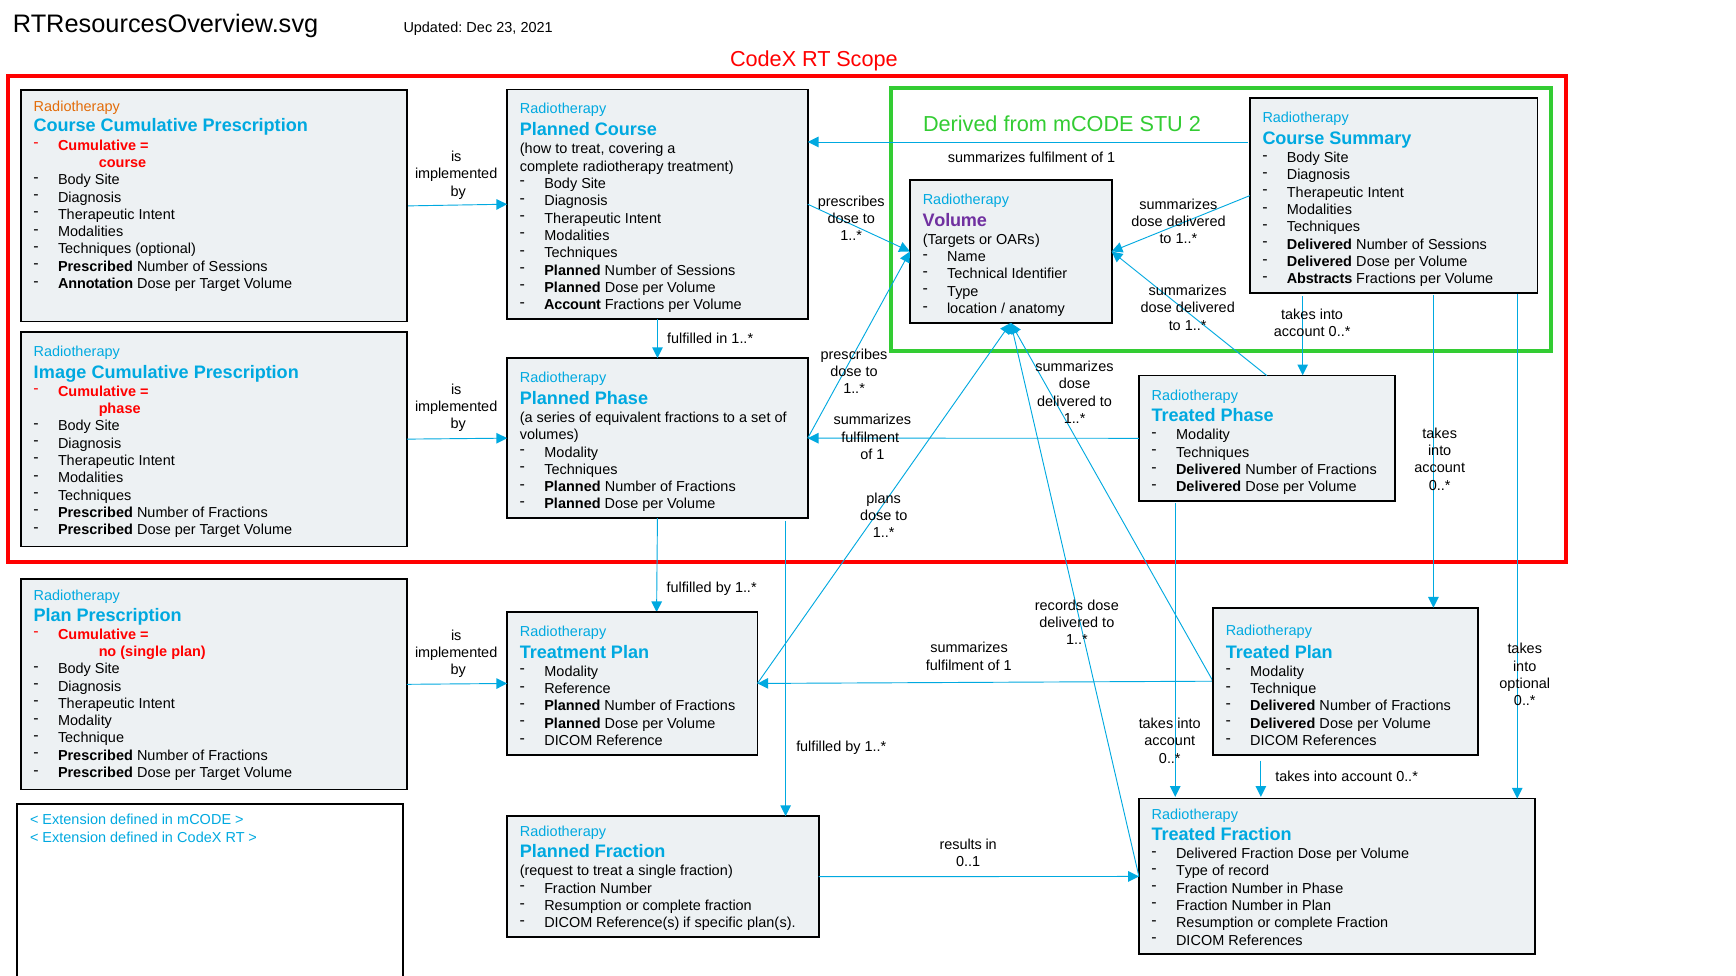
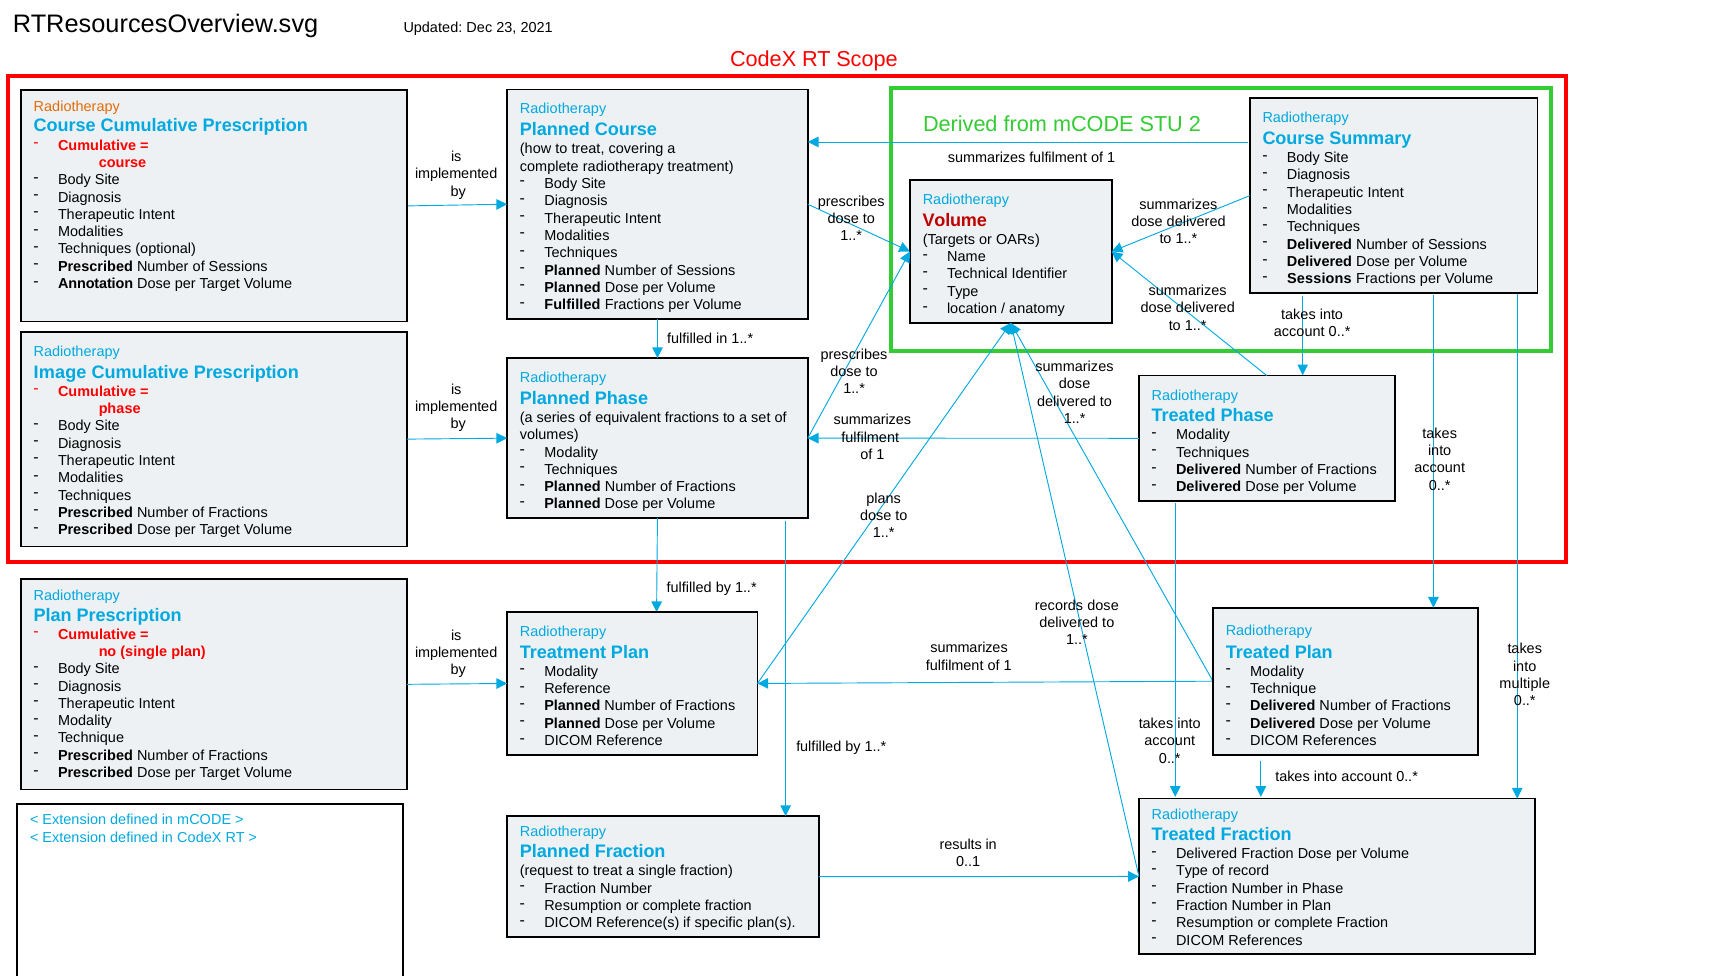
Volume at (955, 220) colour: purple -> red
Abstracts at (1320, 279): Abstracts -> Sessions
Account at (573, 305): Account -> Fulfilled
optional at (1525, 684): optional -> multiple
